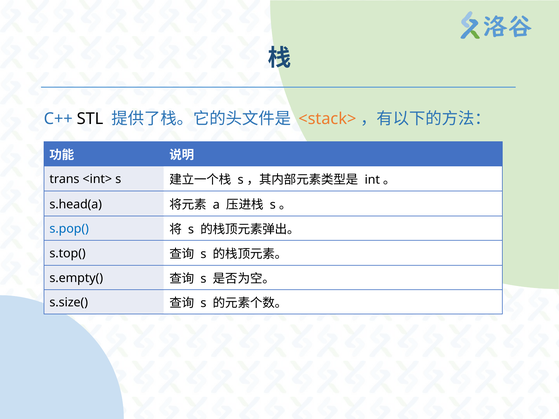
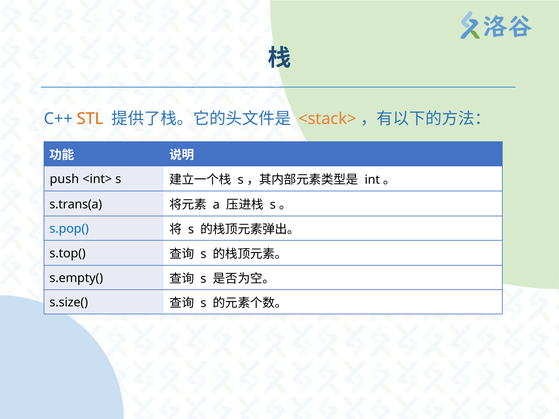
STL colour: black -> orange
trans: trans -> push
s.head(a: s.head(a -> s.trans(a
